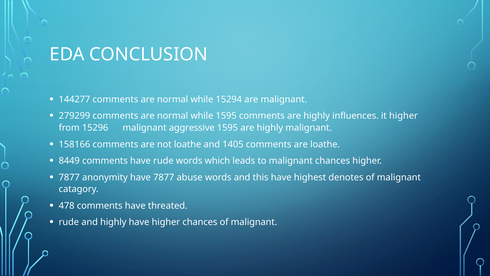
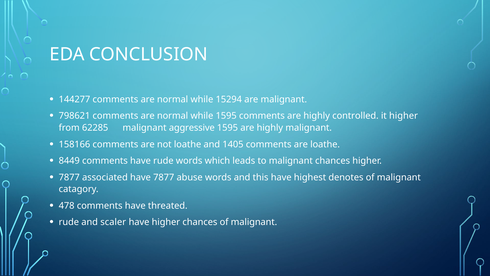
279299: 279299 -> 798621
influences: influences -> controlled
15296: 15296 -> 62285
anonymity: anonymity -> associated
and highly: highly -> scaler
